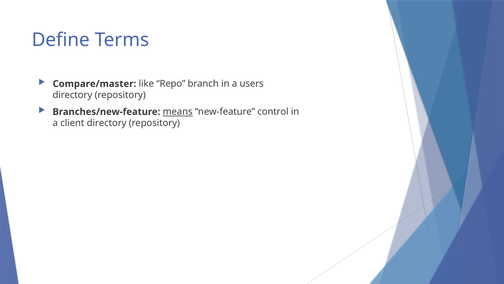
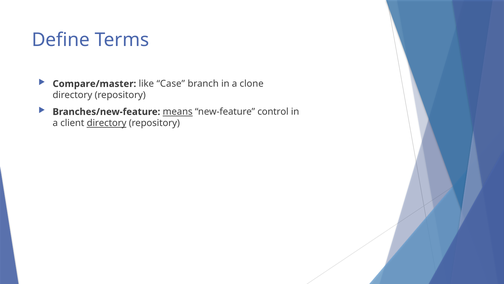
Repo: Repo -> Case
users: users -> clone
directory at (107, 123) underline: none -> present
